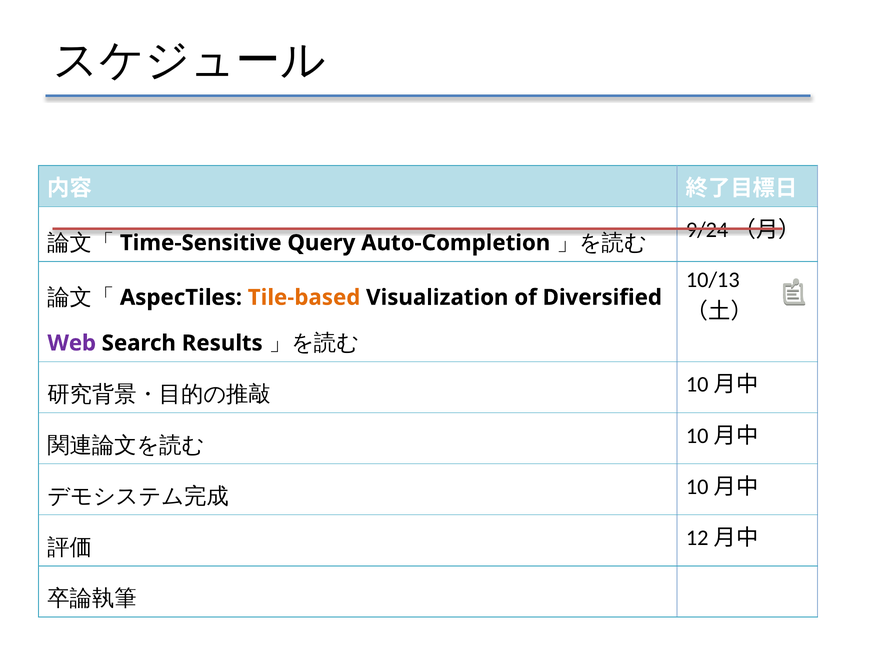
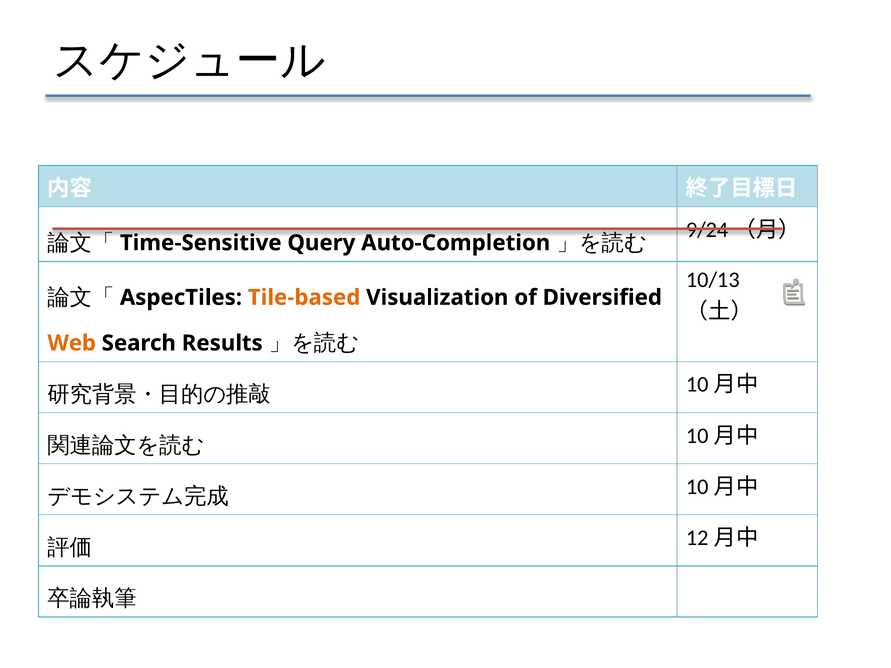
Web colour: purple -> orange
